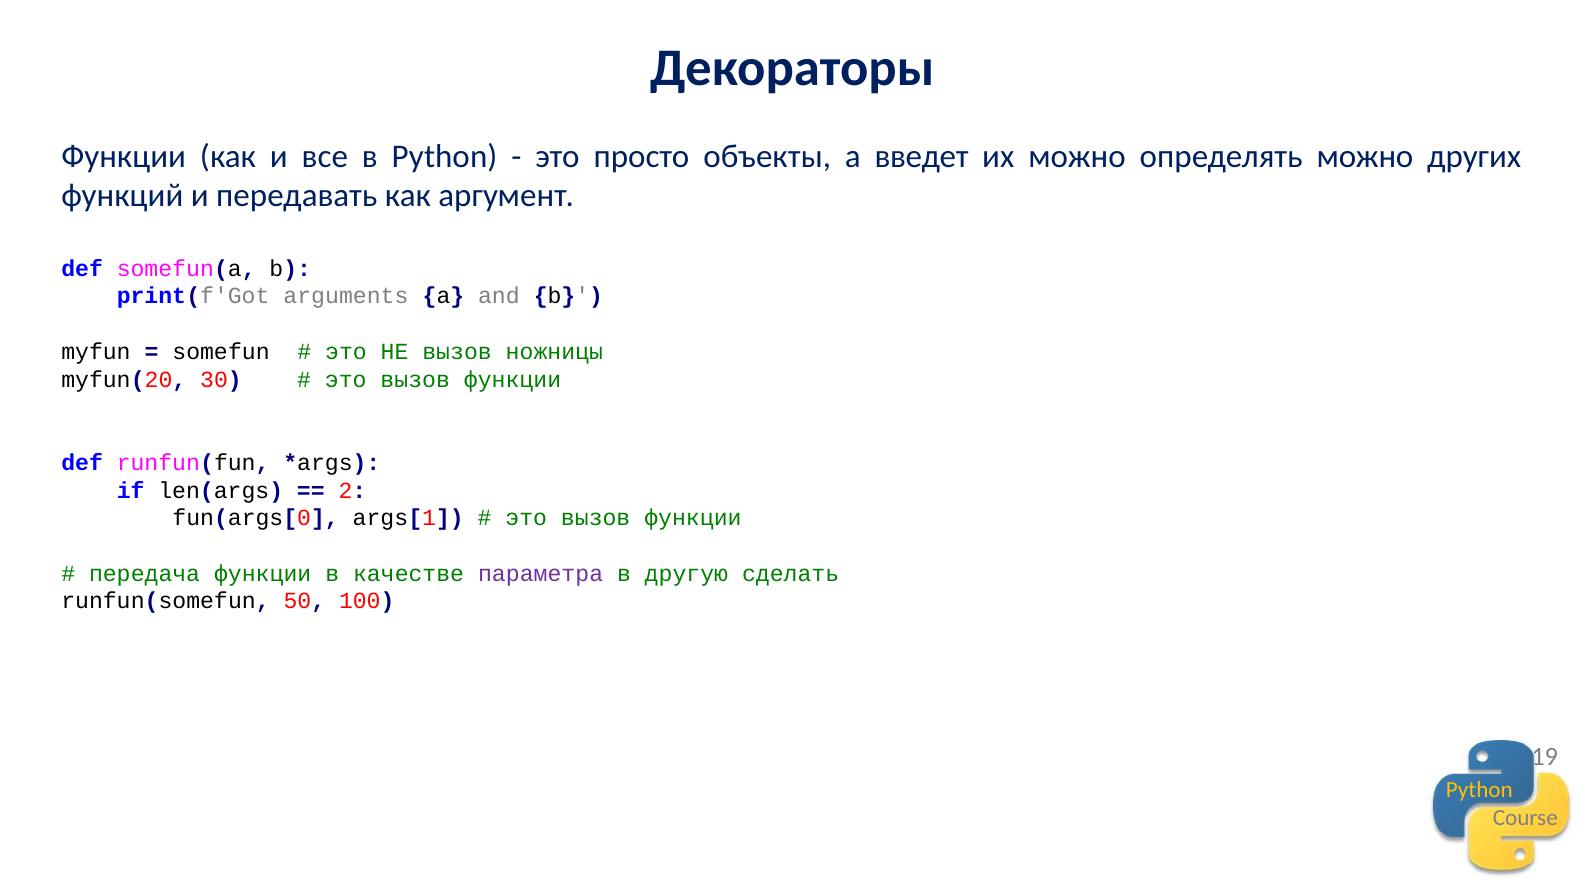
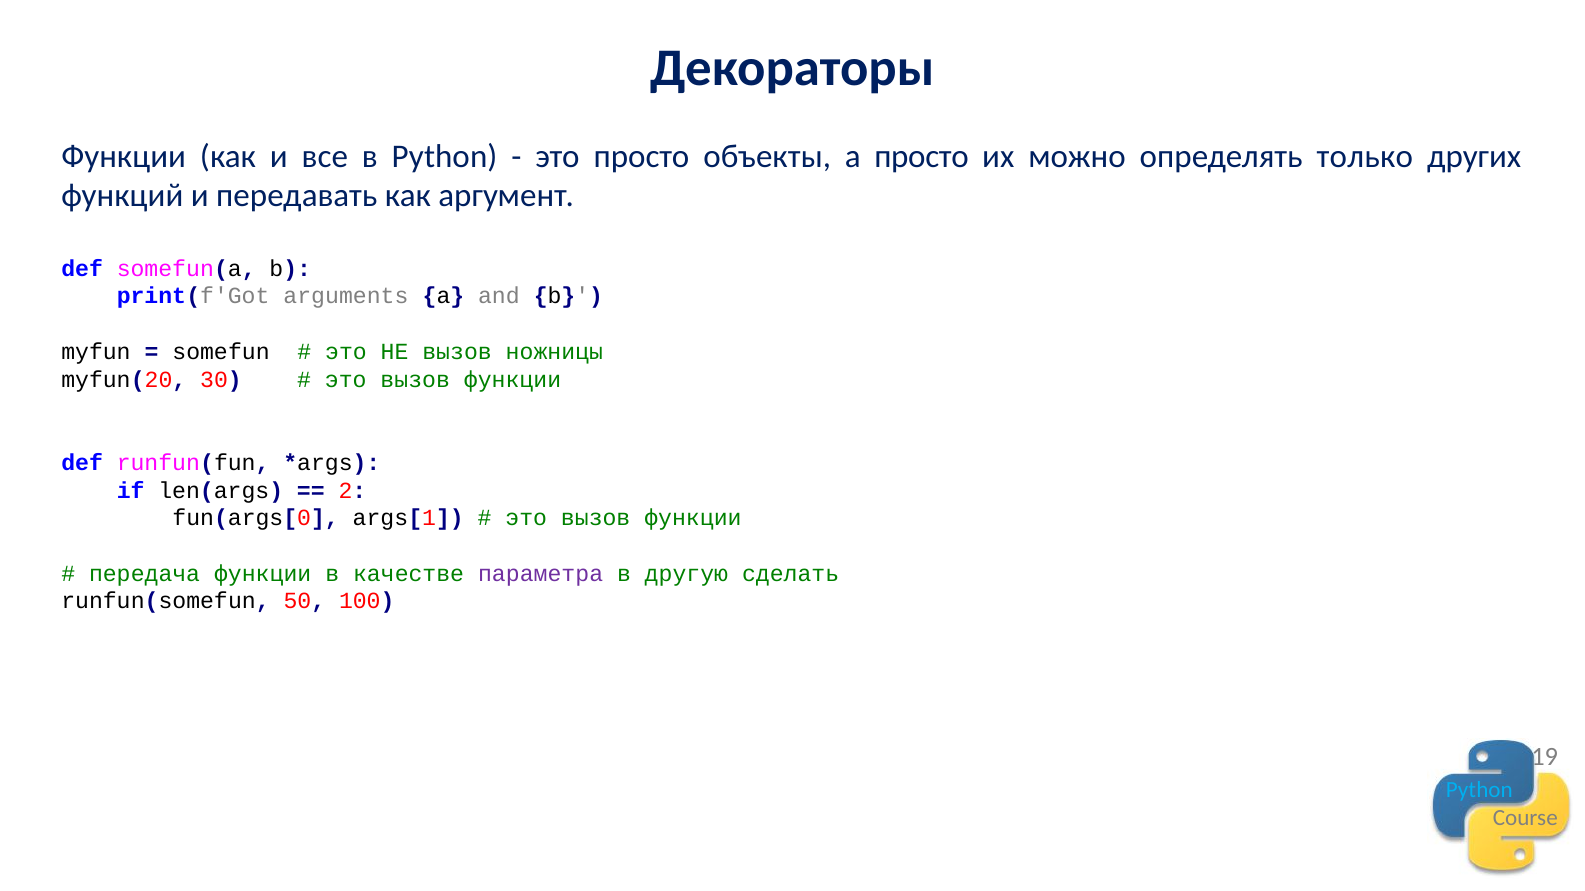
а введет: введет -> просто
определять можно: можно -> только
Python at (1479, 791) colour: yellow -> light blue
